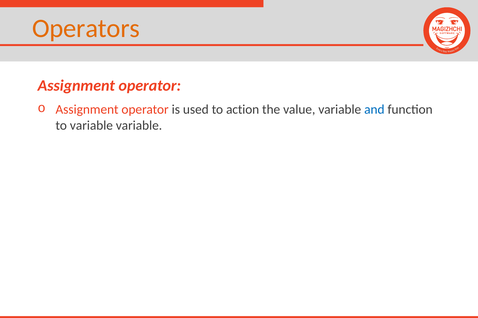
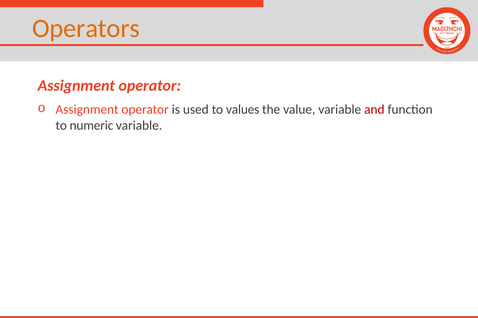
action: action -> values
and colour: blue -> red
to variable: variable -> numeric
